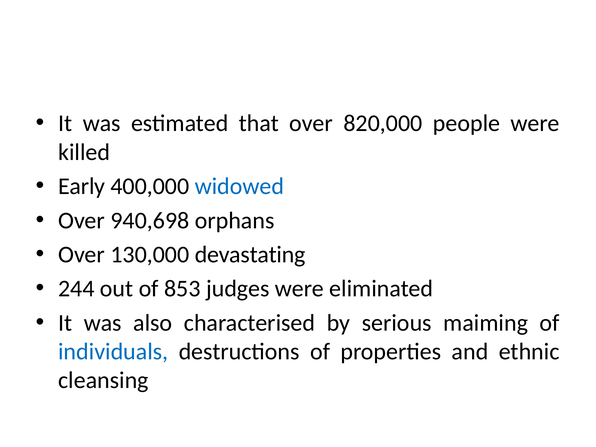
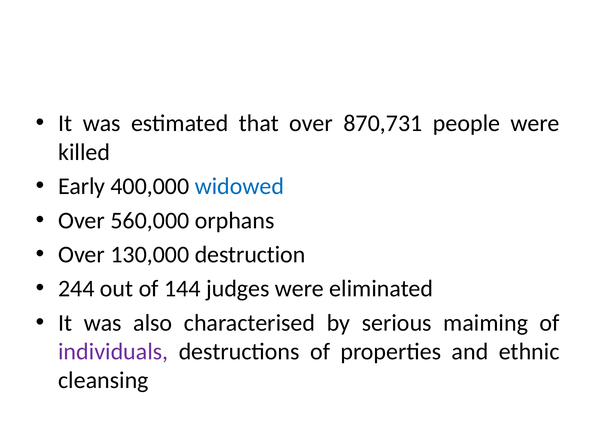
820,000: 820,000 -> 870,731
940,698: 940,698 -> 560,000
devastating: devastating -> destruction
853: 853 -> 144
individuals colour: blue -> purple
